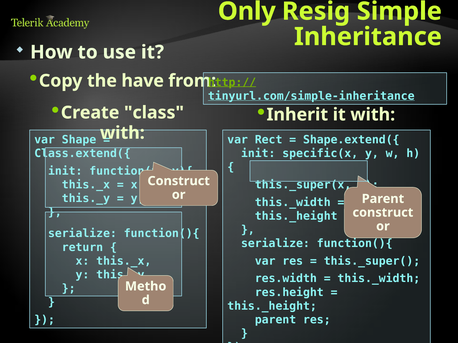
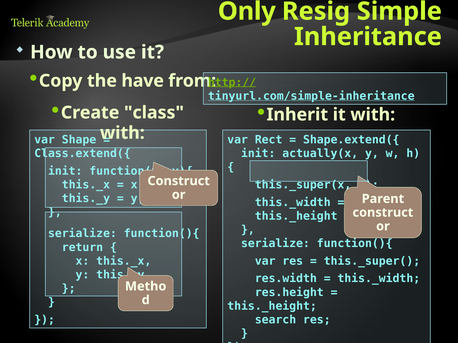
specific(x: specific(x -> actually(x
parent at (276, 320): parent -> search
